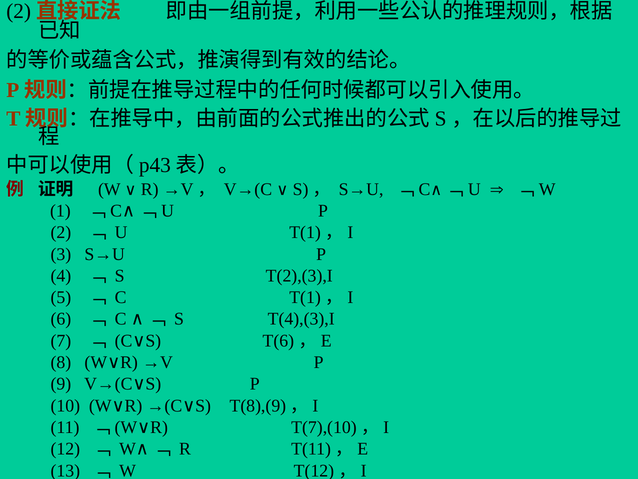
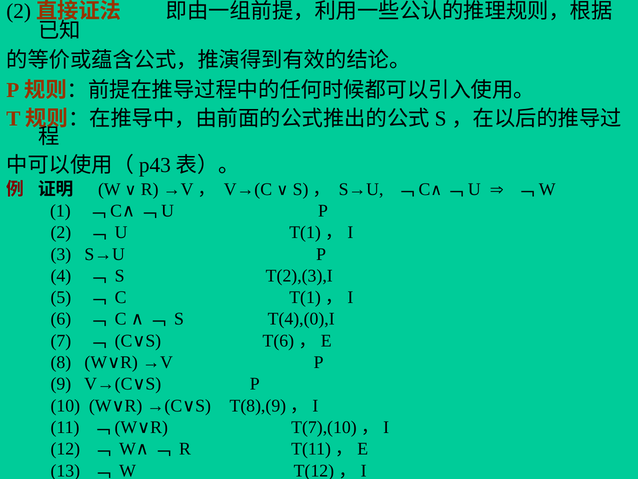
T(4),(3),I: T(4),(3),I -> T(4),(0),I
